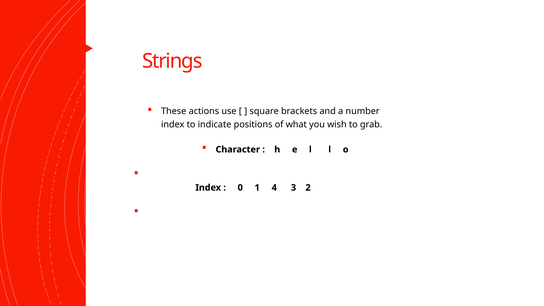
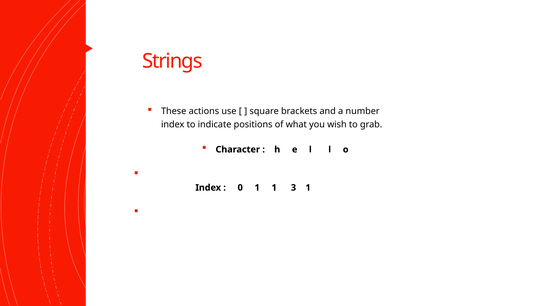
1 4: 4 -> 1
3 2: 2 -> 1
